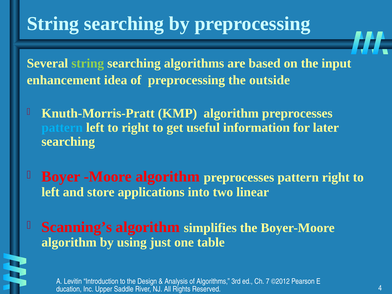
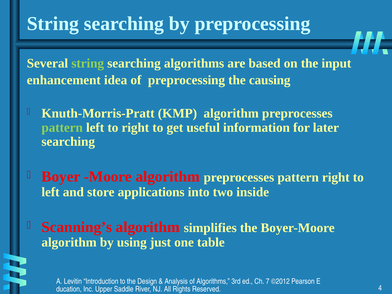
outside: outside -> causing
pattern at (62, 128) colour: light blue -> light green
linear: linear -> inside
